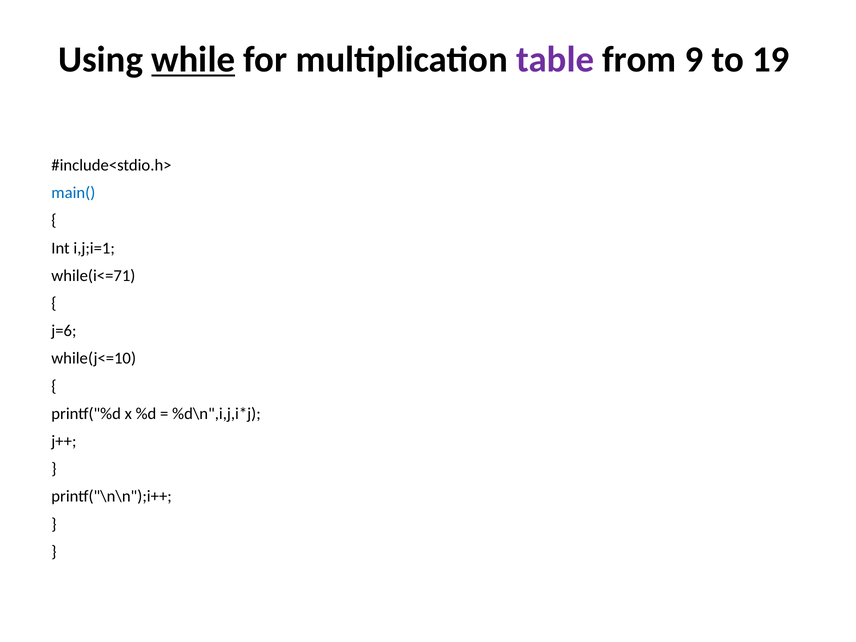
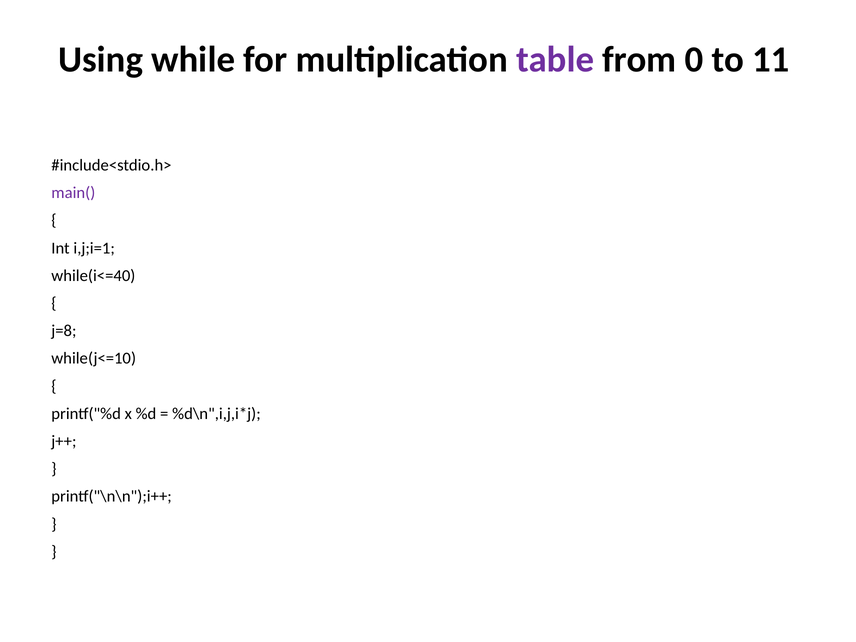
while underline: present -> none
9: 9 -> 0
19: 19 -> 11
main( colour: blue -> purple
while(i<=71: while(i<=71 -> while(i<=40
j=6: j=6 -> j=8
